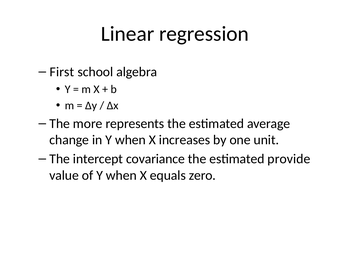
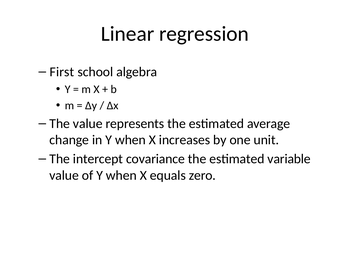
The more: more -> value
provide: provide -> variable
